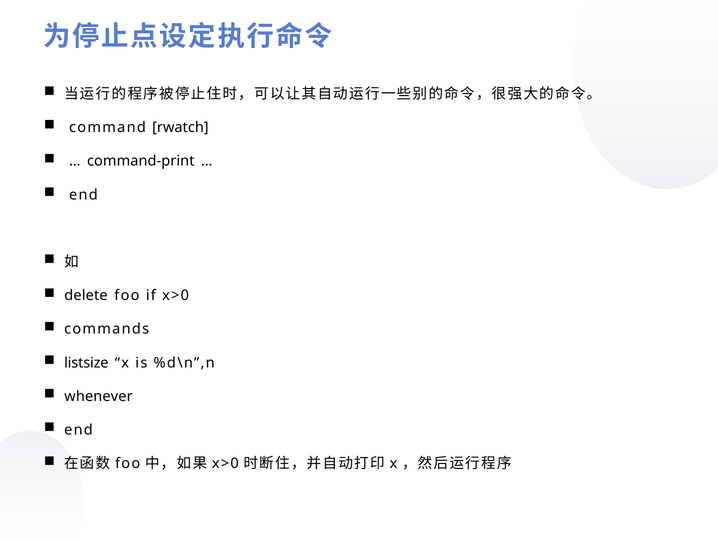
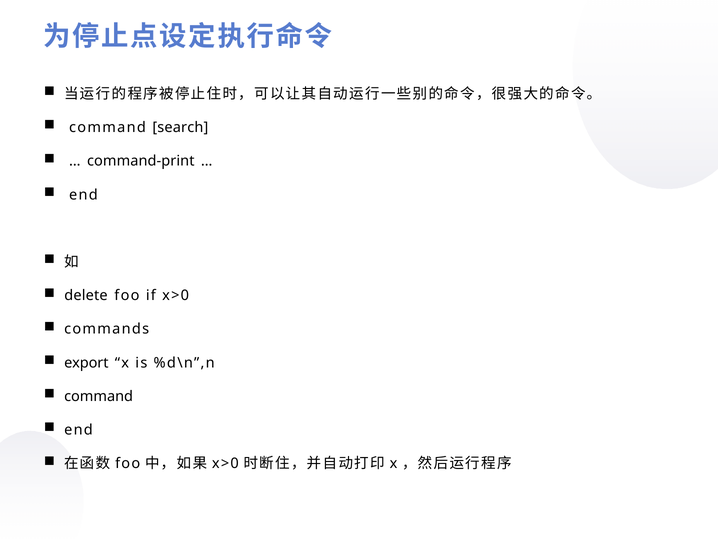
rwatch: rwatch -> search
listsize: listsize -> export
whenever at (99, 396): whenever -> command
